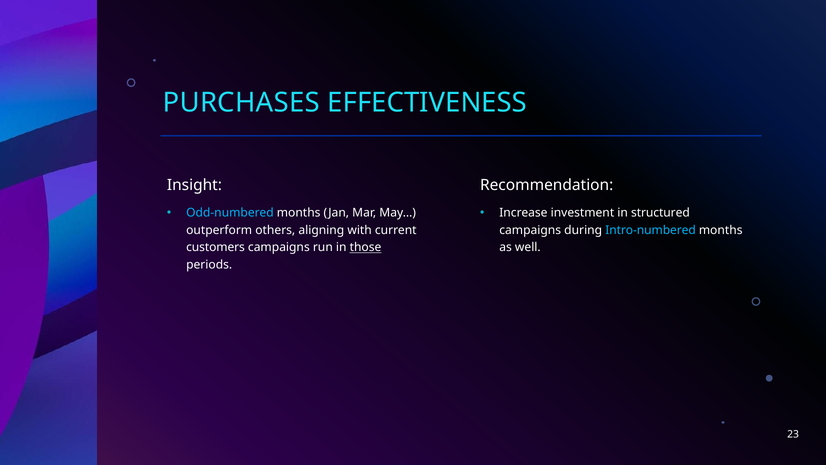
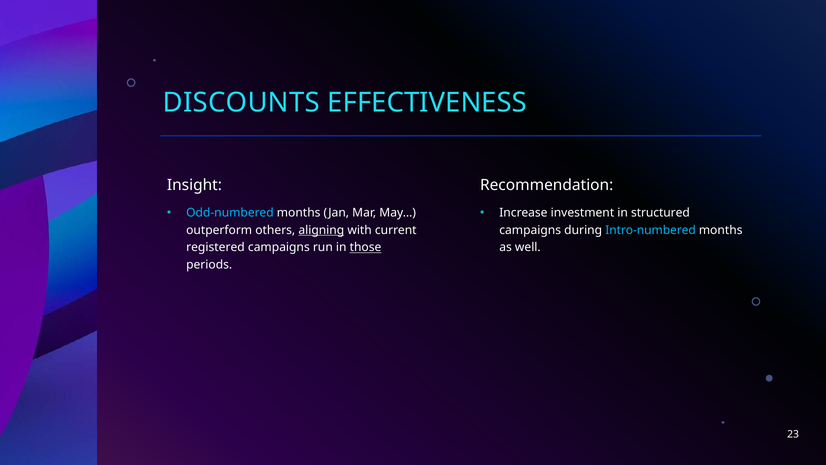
PURCHASES: PURCHASES -> DISCOUNTS
aligning underline: none -> present
customers: customers -> registered
